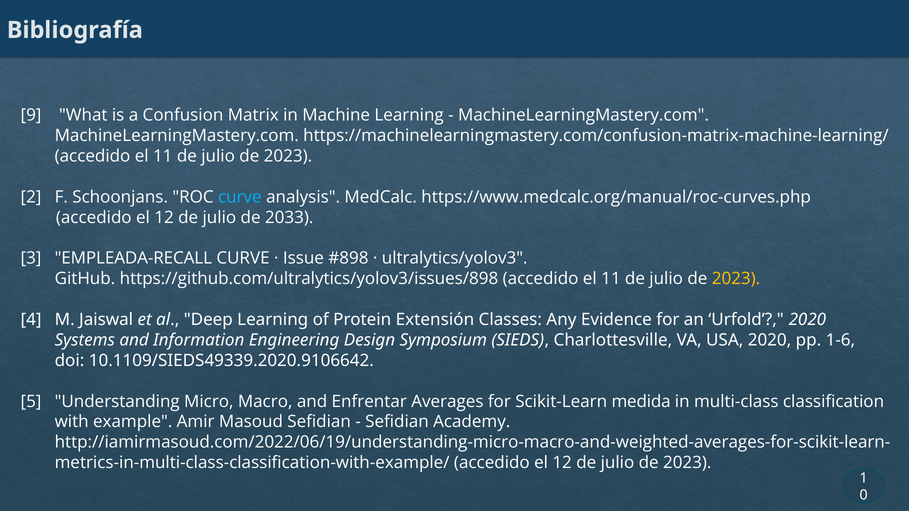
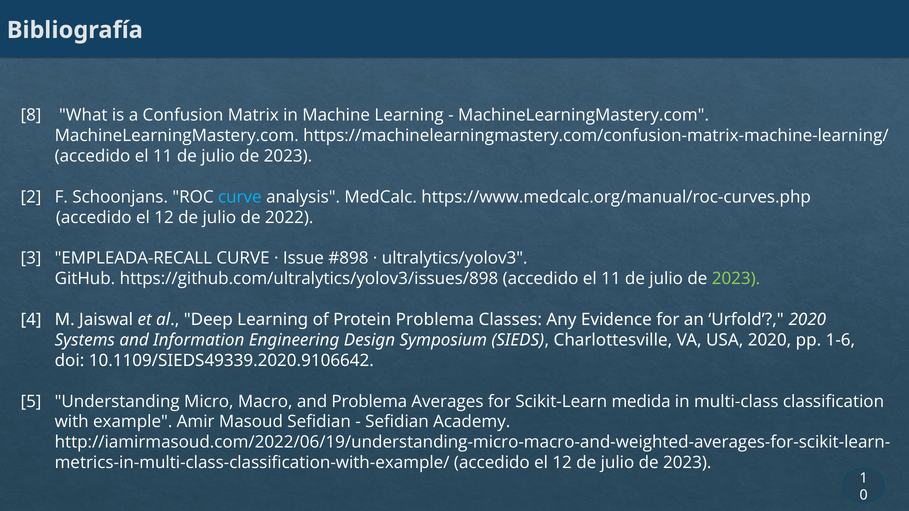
9: 9 -> 8
2033: 2033 -> 2022
2023 at (736, 279) colour: yellow -> light green
Protein Extensión: Extensión -> Problema
and Enfrentar: Enfrentar -> Problema
